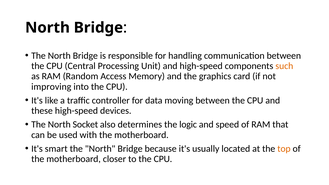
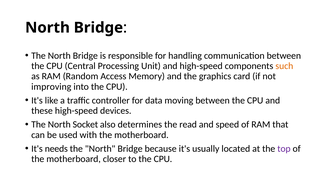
logic: logic -> read
smart: smart -> needs
top colour: orange -> purple
